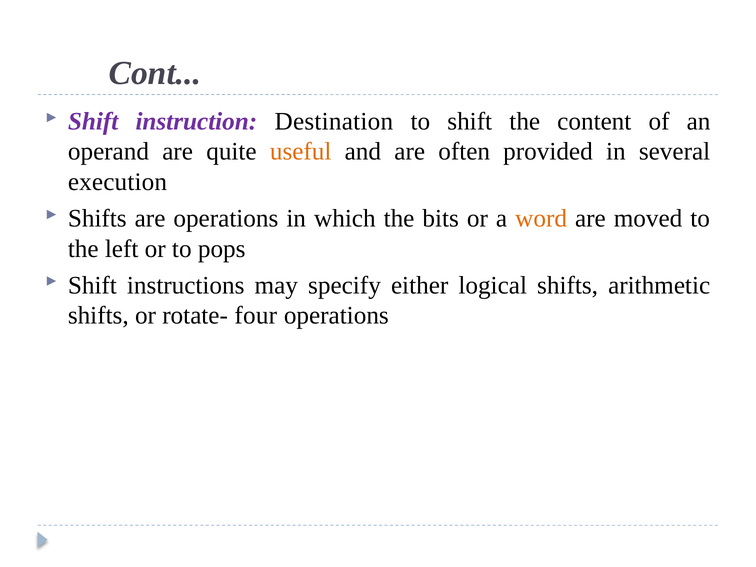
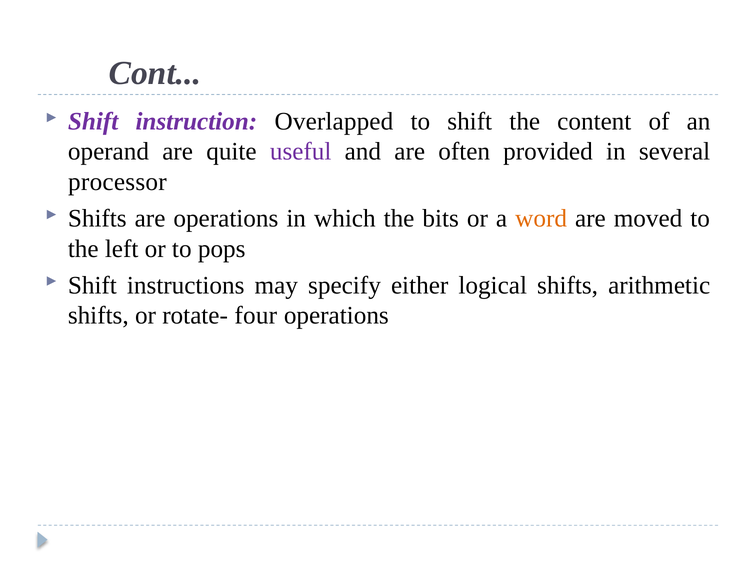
Destination: Destination -> Overlapped
useful colour: orange -> purple
execution: execution -> processor
